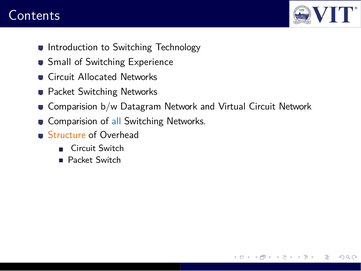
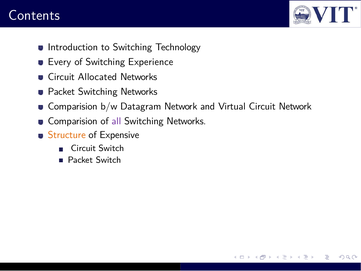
Small: Small -> Every
all colour: blue -> purple
Overhead: Overhead -> Expensive
